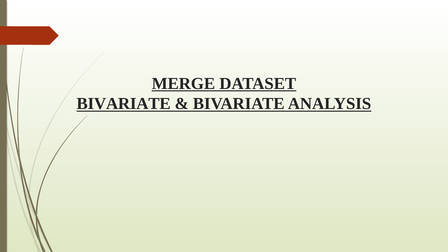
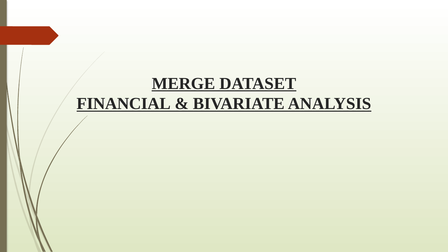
BIVARIATE at (124, 104): BIVARIATE -> FINANCIAL
